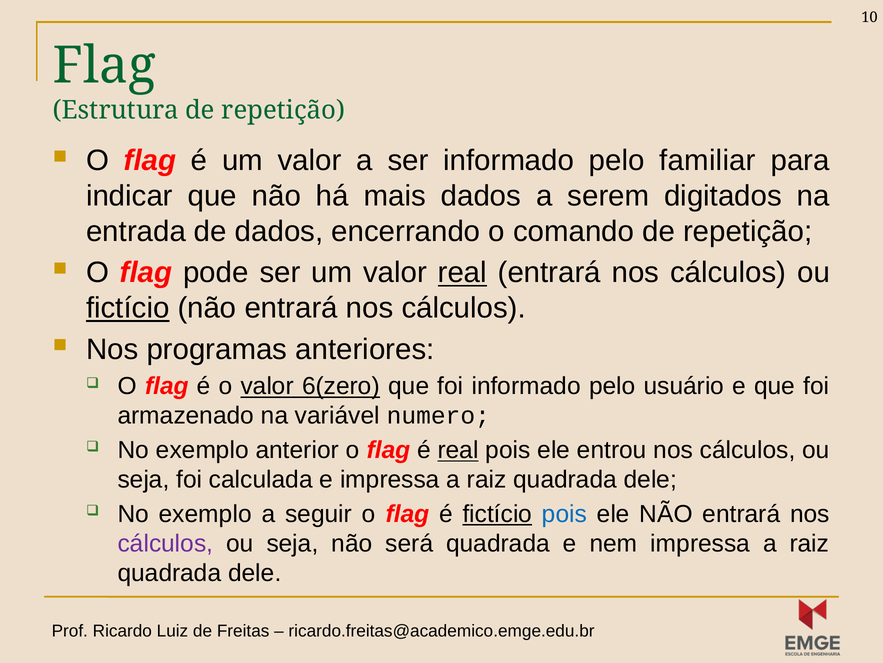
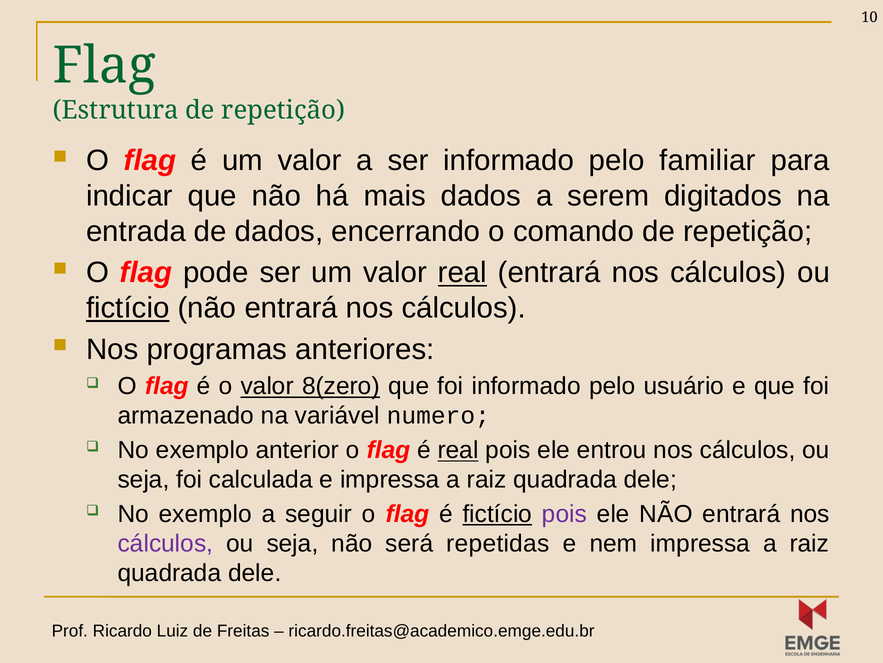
6(zero: 6(zero -> 8(zero
pois at (564, 513) colour: blue -> purple
será quadrada: quadrada -> repetidas
